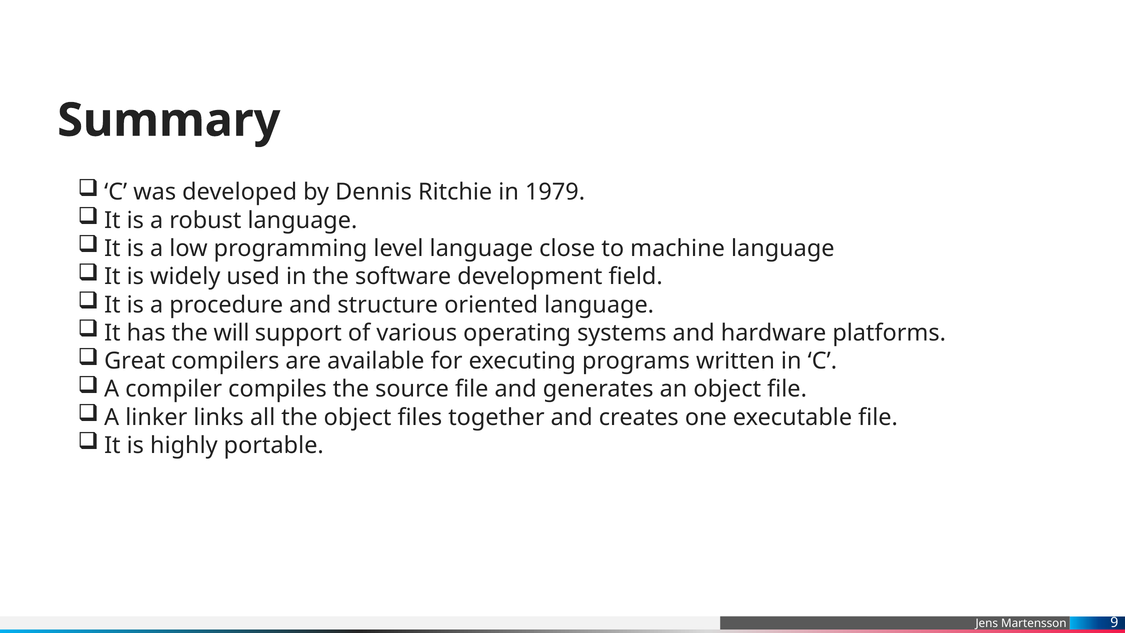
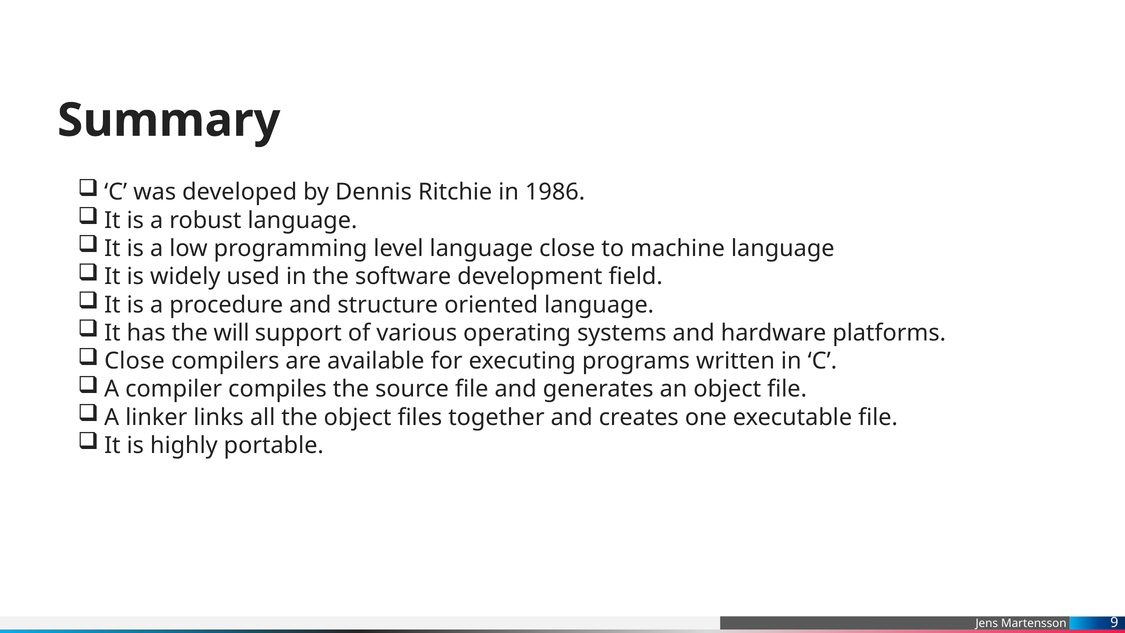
1979: 1979 -> 1986
Great at (135, 361): Great -> Close
